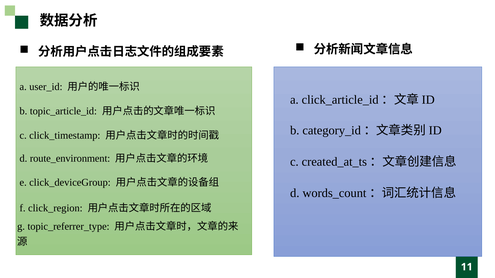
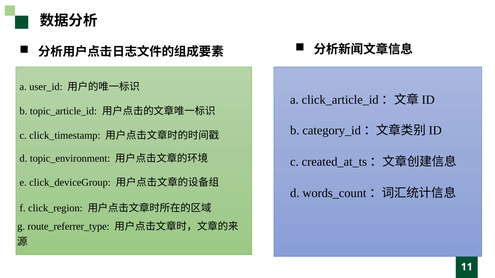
route_environment: route_environment -> topic_environment
topic_referrer_type: topic_referrer_type -> route_referrer_type
